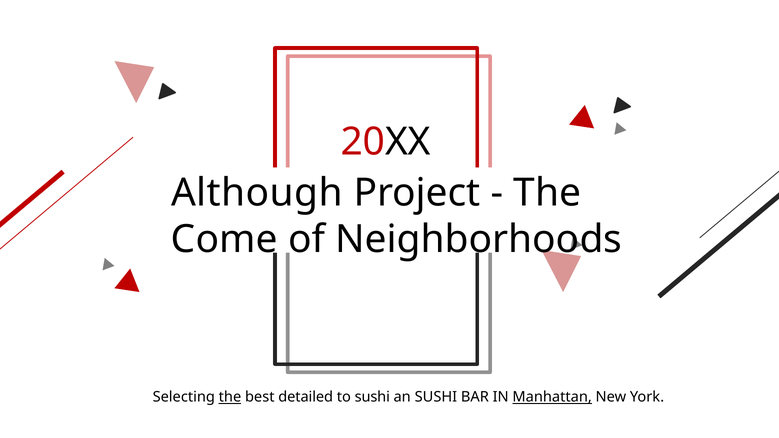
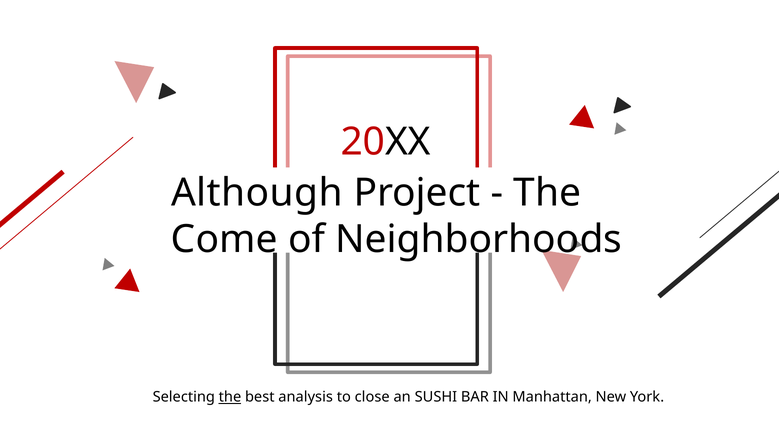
detailed: detailed -> analysis
to sushi: sushi -> close
Manhattan underline: present -> none
